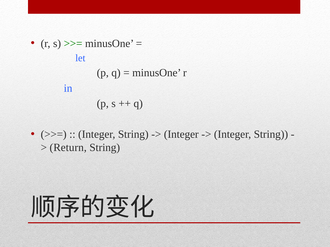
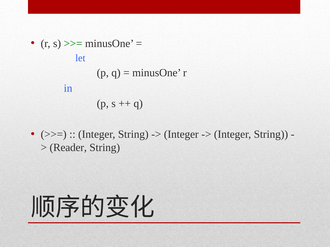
Return: Return -> Reader
